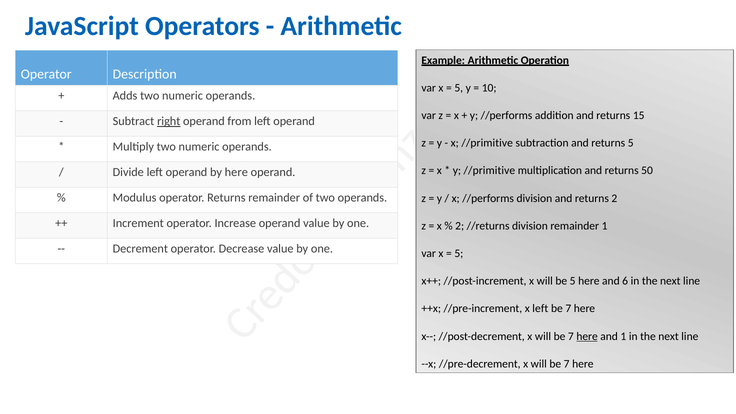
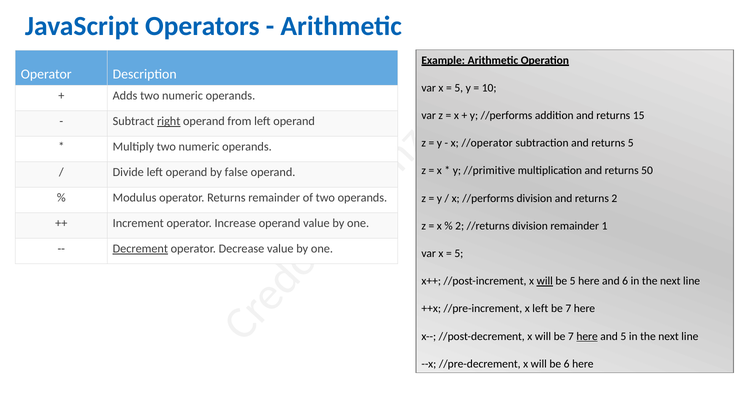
x //primitive: //primitive -> //operator
by here: here -> false
Decrement underline: none -> present
will at (545, 281) underline: none -> present
and 1: 1 -> 5
7 at (567, 364): 7 -> 6
